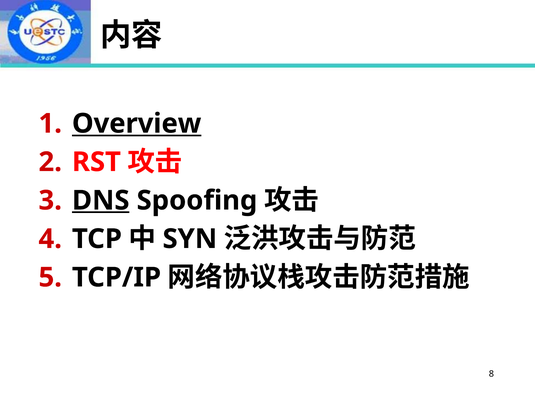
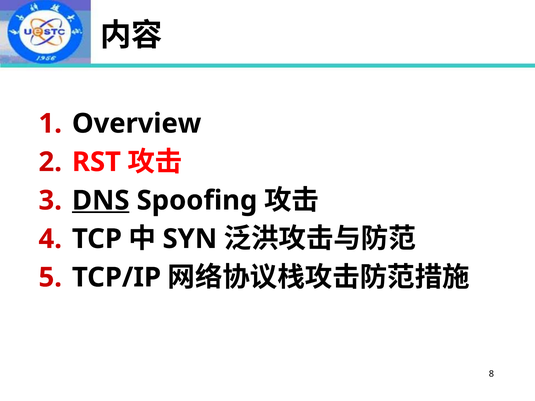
Overview underline: present -> none
